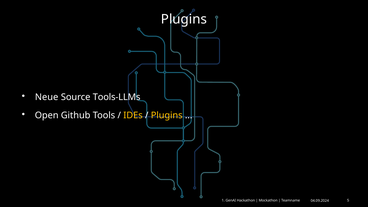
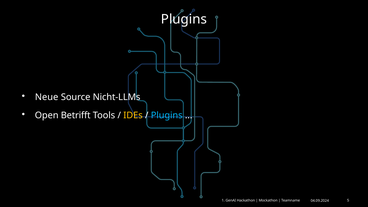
Tools-LLMs: Tools-LLMs -> Nicht-LLMs
Github: Github -> Betrifft
Plugins at (167, 115) colour: yellow -> light blue
